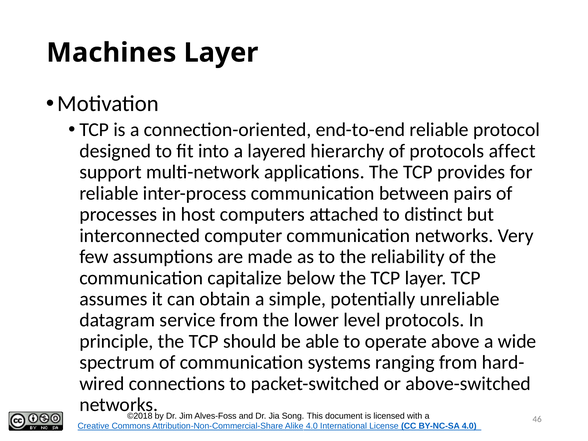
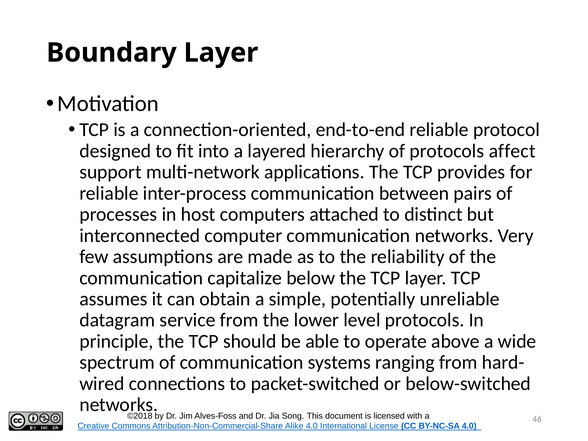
Machines: Machines -> Boundary
above-switched: above-switched -> below-switched
